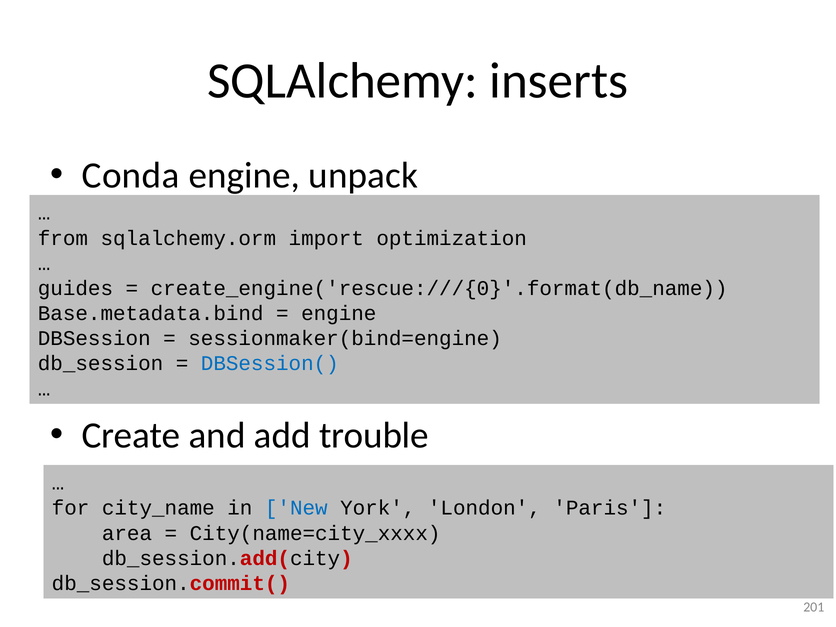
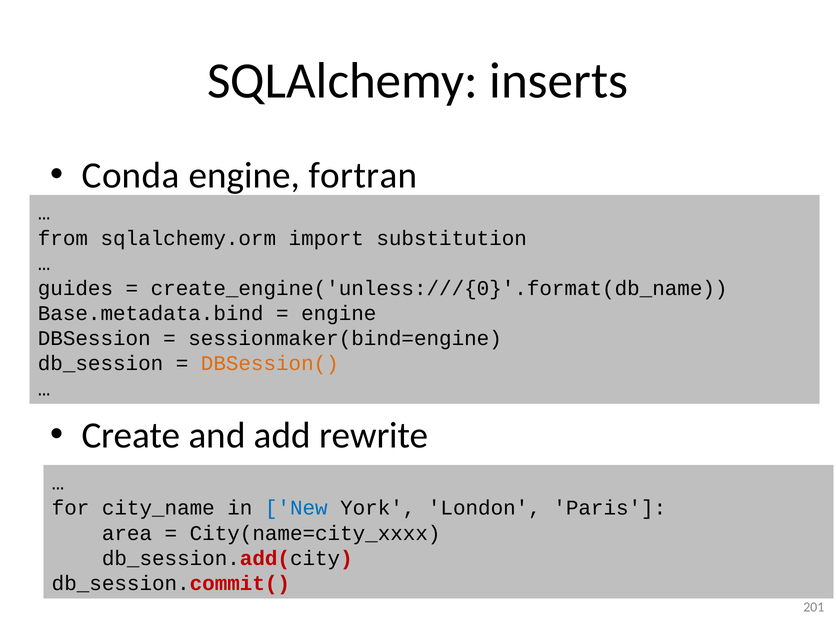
unpack: unpack -> fortran
optimization: optimization -> substitution
create_engine('rescue:///{0}'.format(db_name: create_engine('rescue:///{0}'.format(db_name -> create_engine('unless:///{0}'.format(db_name
DBSession( colour: blue -> orange
trouble: trouble -> rewrite
